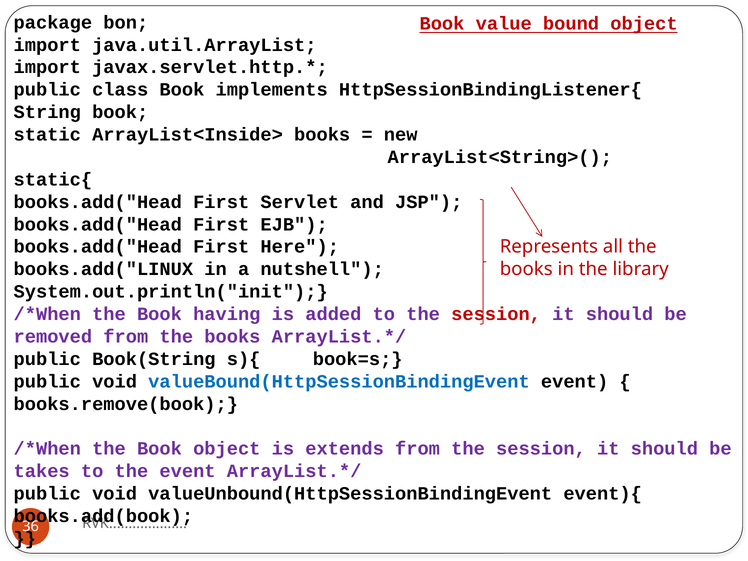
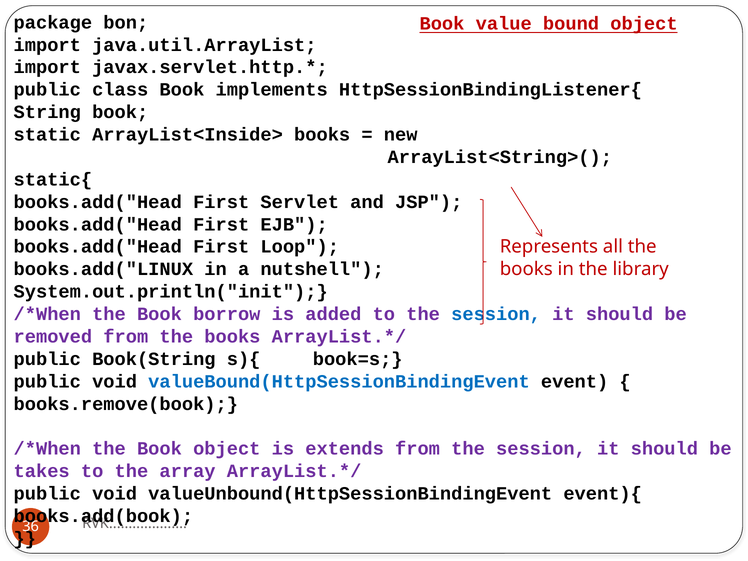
Here: Here -> Loop
having: having -> borrow
session at (496, 314) colour: red -> blue
the event: event -> array
